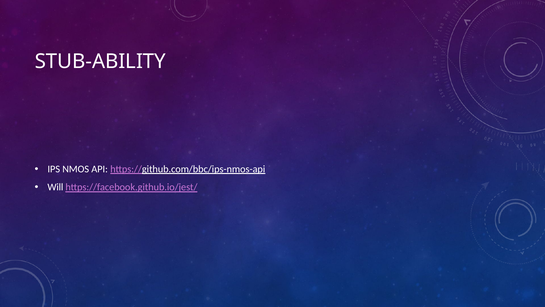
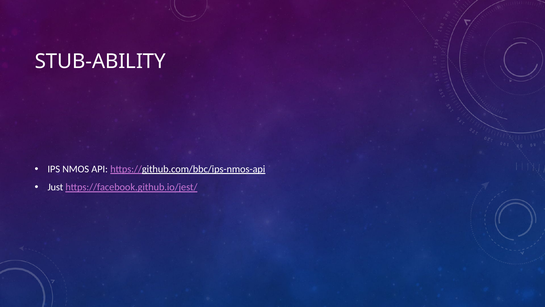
Will: Will -> Just
